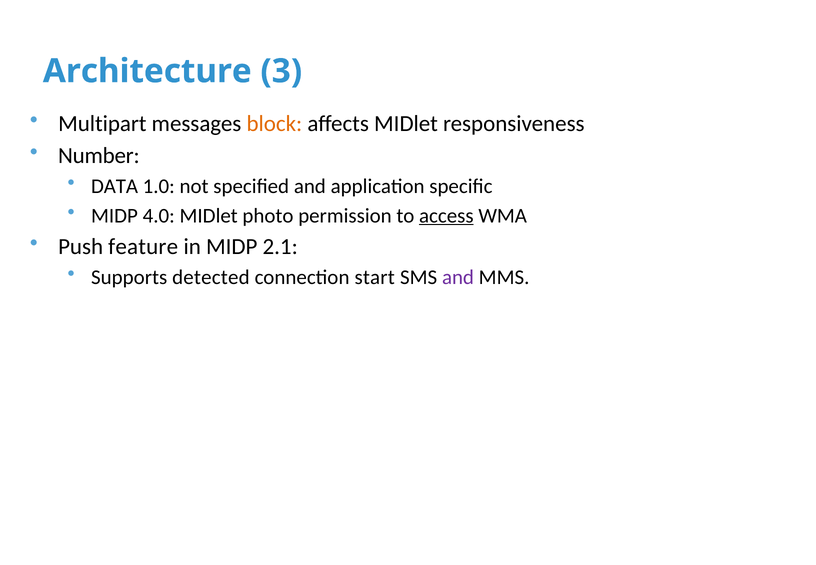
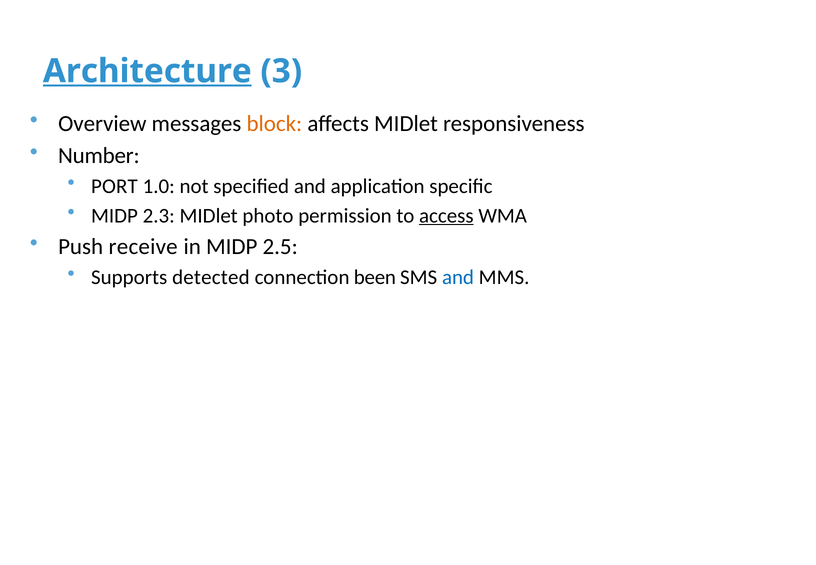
Architecture underline: none -> present
Multipart: Multipart -> Overview
DATA: DATA -> PORT
4.0: 4.0 -> 2.3
feature: feature -> receive
2.1: 2.1 -> 2.5
start: start -> been
and at (458, 277) colour: purple -> blue
